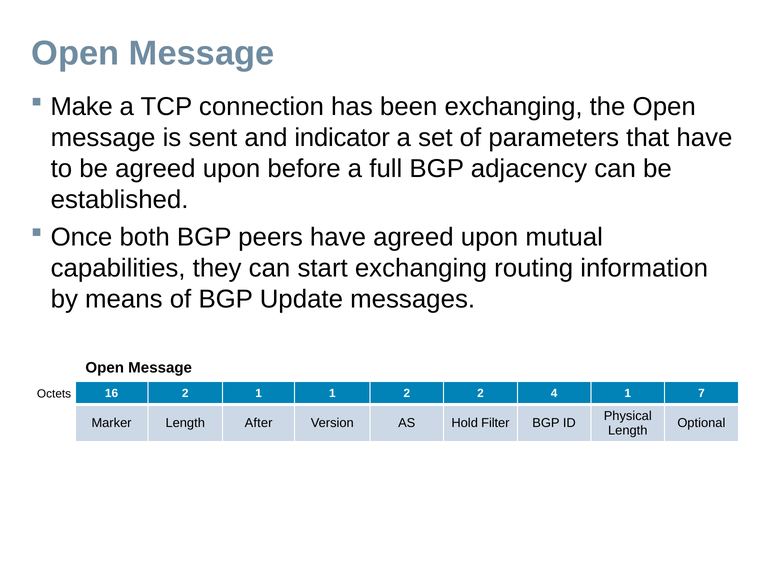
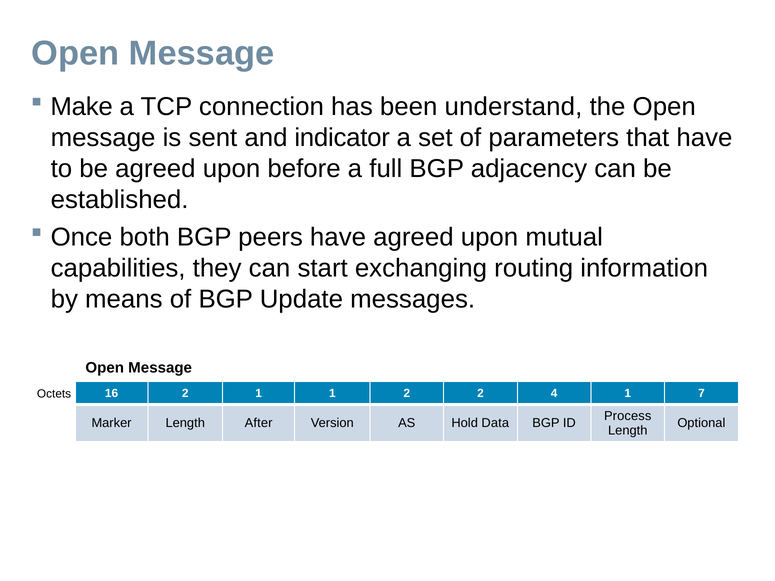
been exchanging: exchanging -> understand
Physical: Physical -> Process
Filter: Filter -> Data
